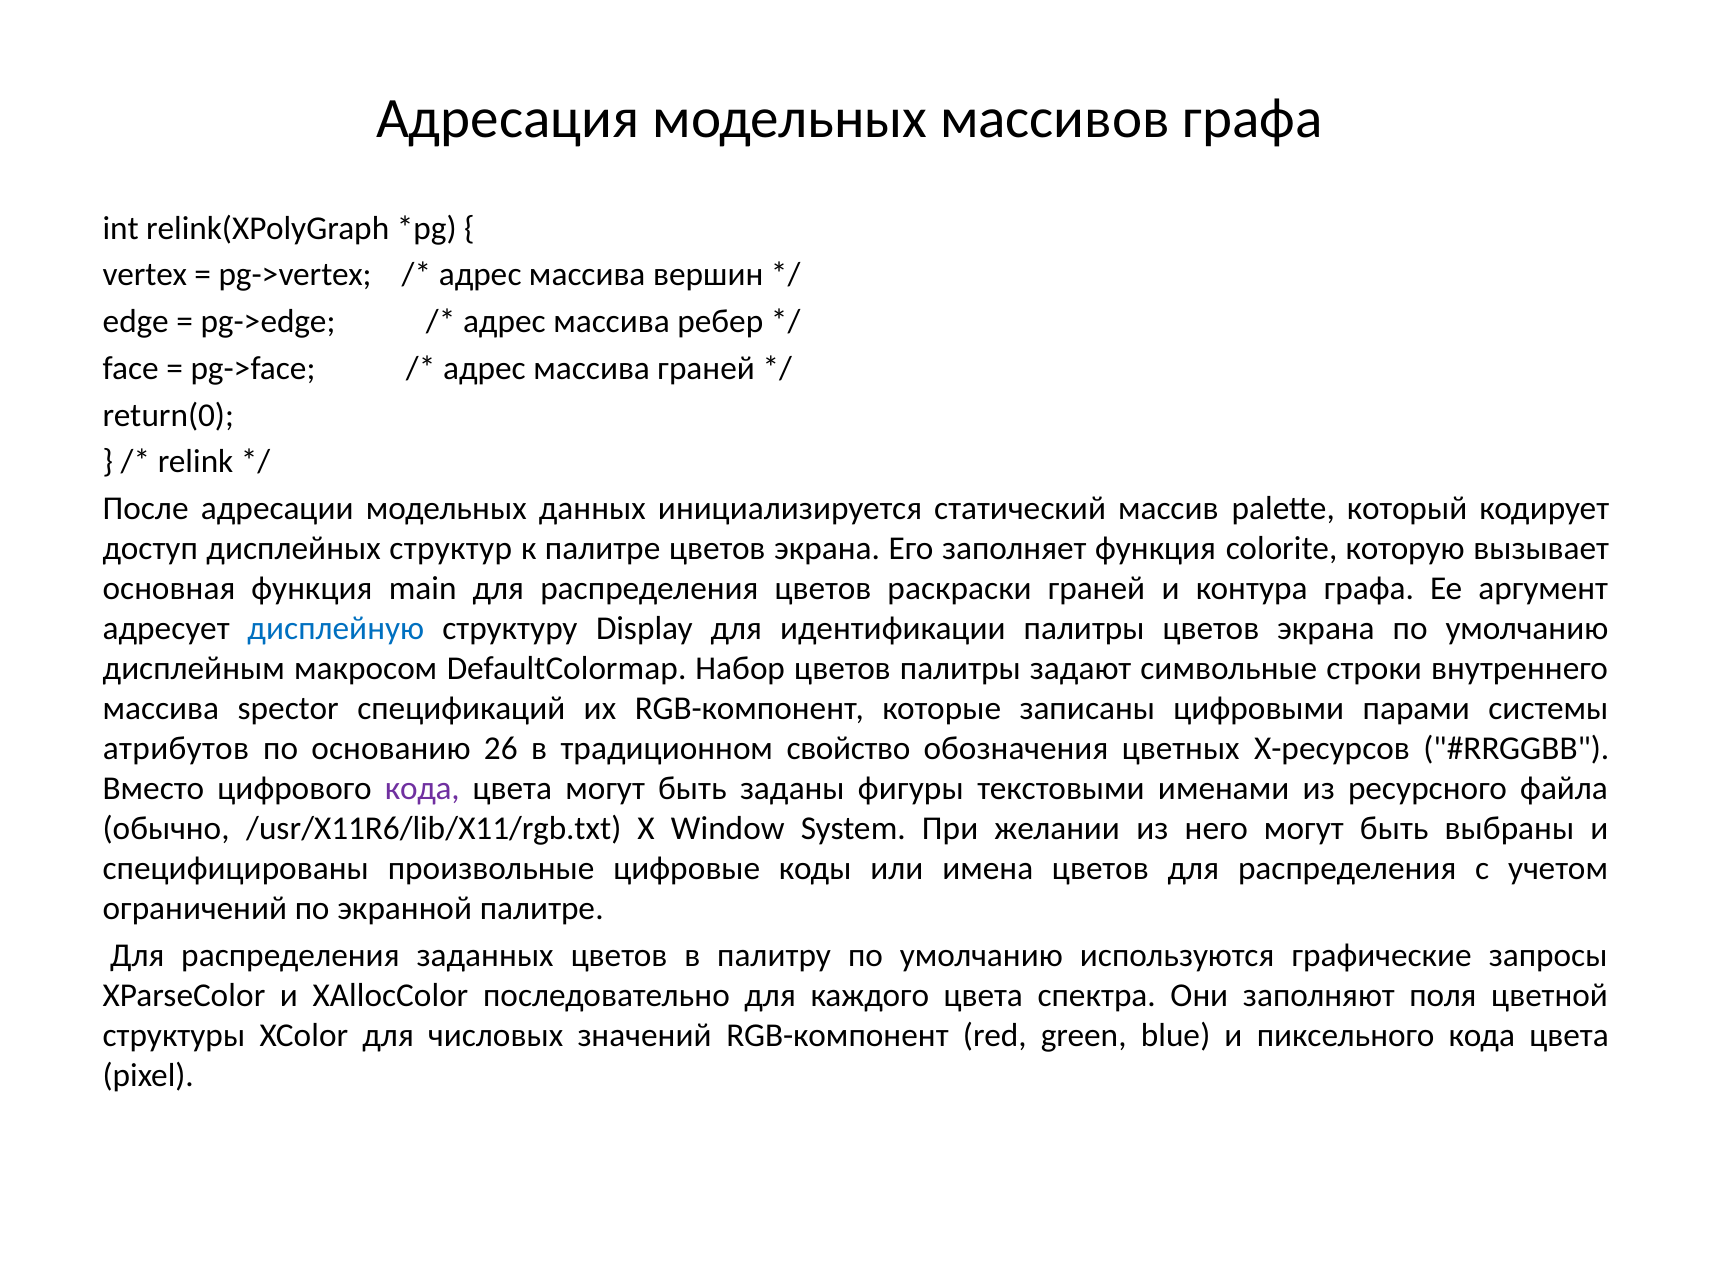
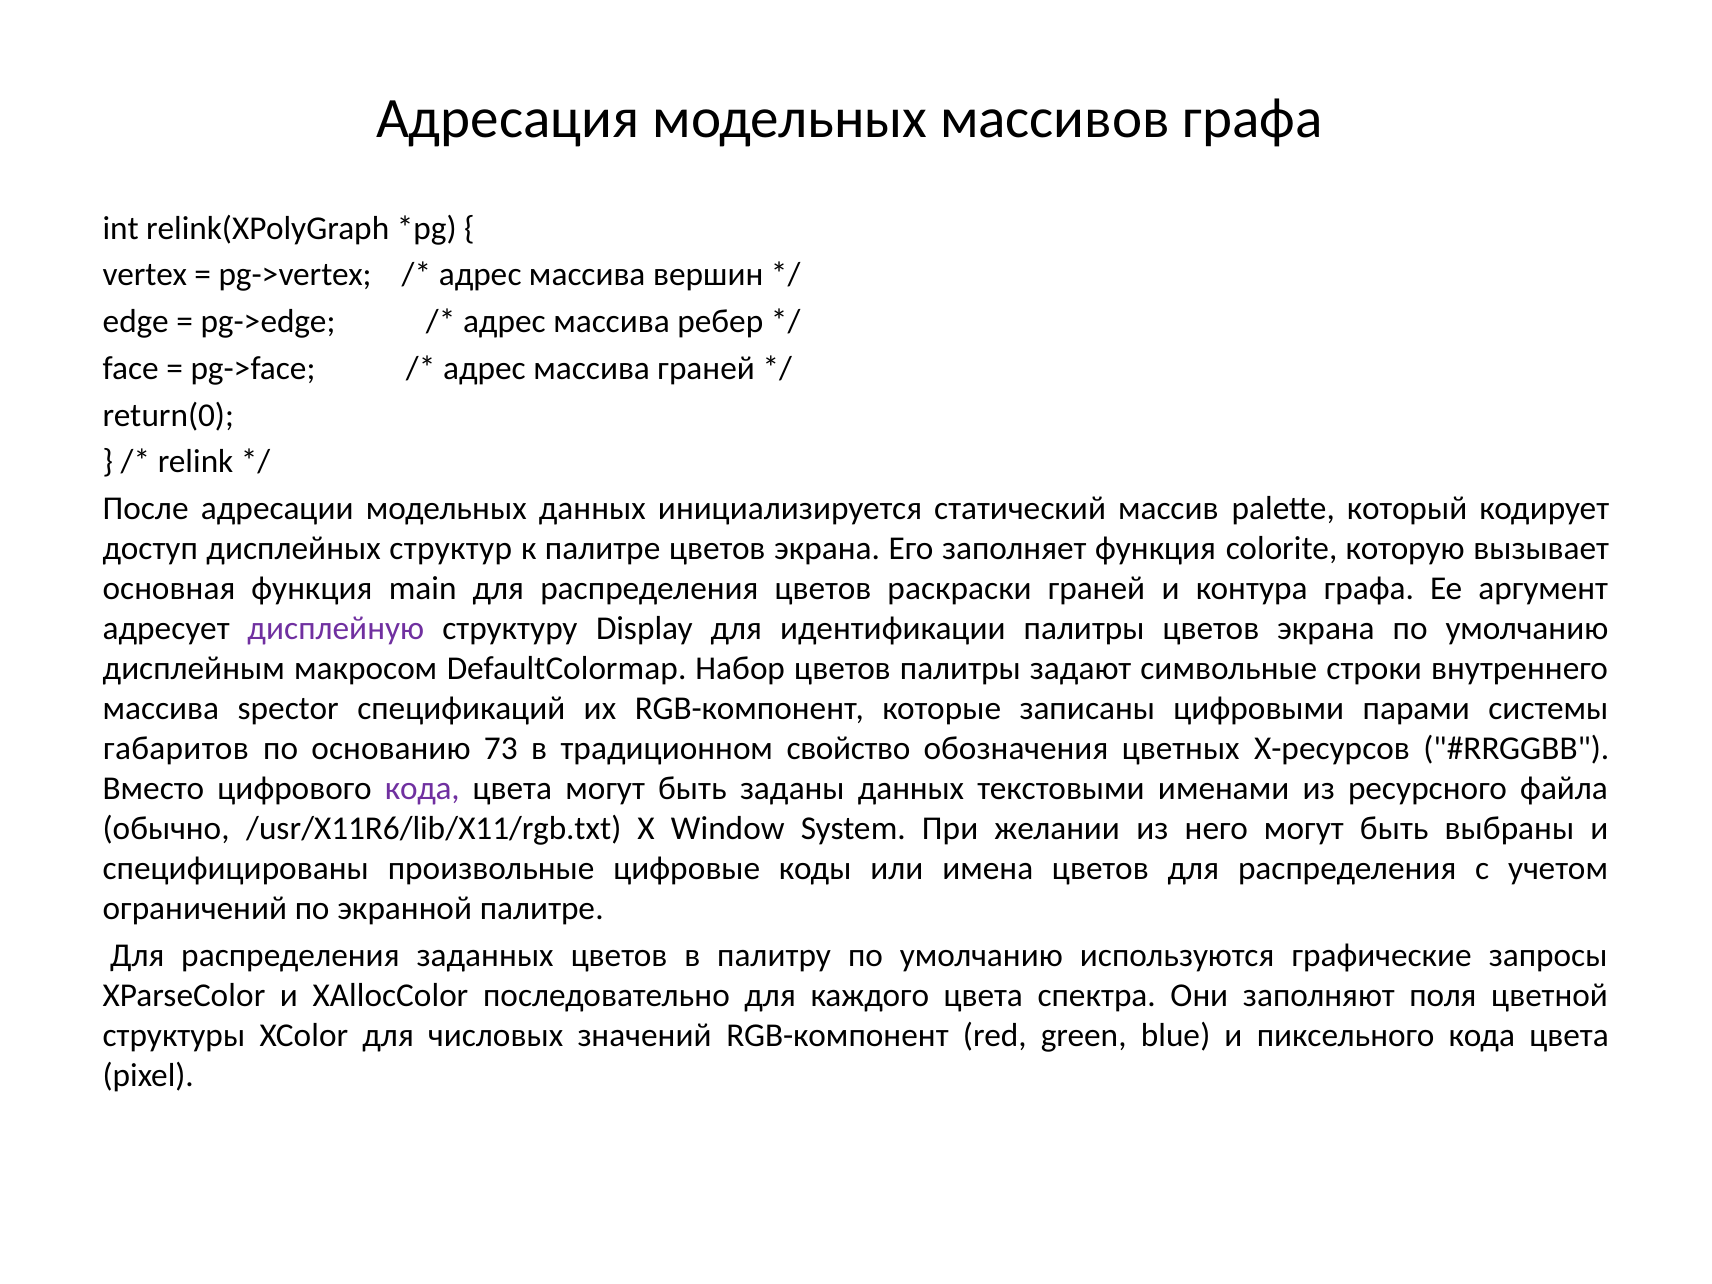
дисплейную colour: blue -> purple
атрибутов: атрибутов -> габаритов
26: 26 -> 73
заданы фигуры: фигуры -> данных
